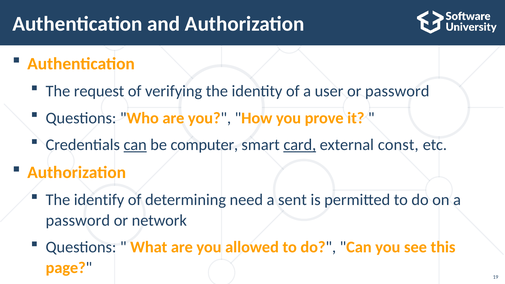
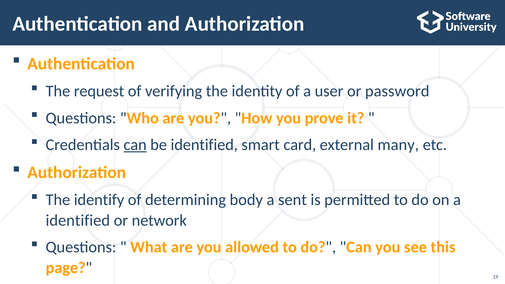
be computer: computer -> identified
card underline: present -> none
const: const -> many
need: need -> body
password at (78, 220): password -> identified
